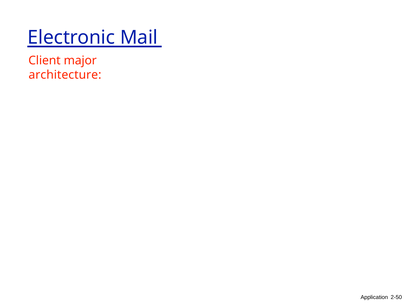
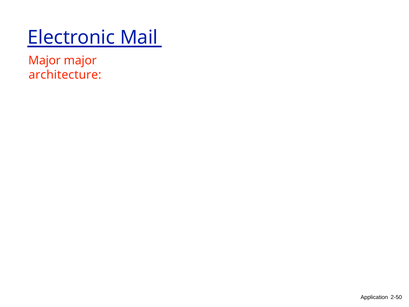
Client at (44, 60): Client -> Major
